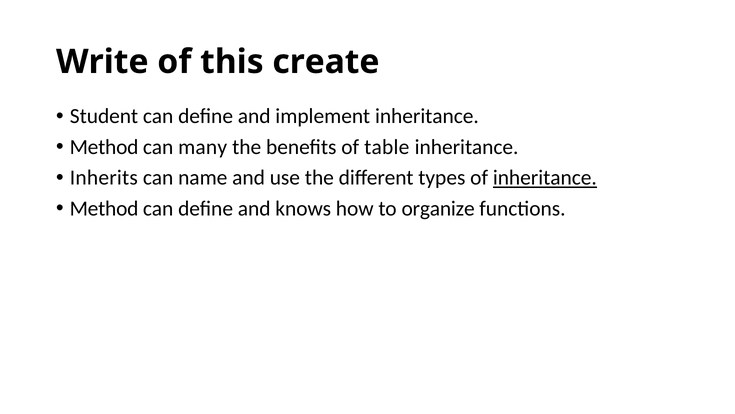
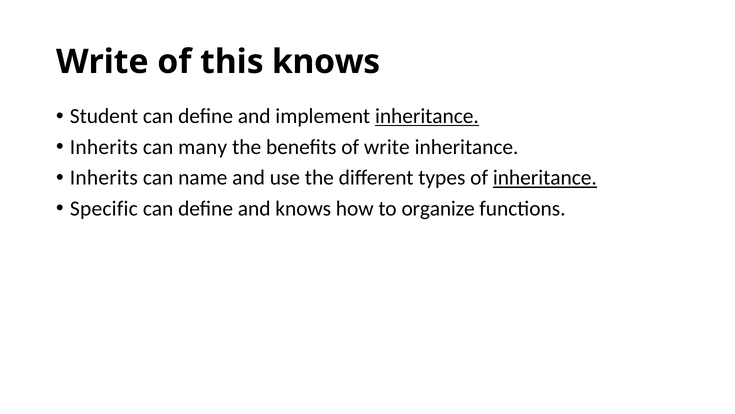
this create: create -> knows
inheritance at (427, 116) underline: none -> present
Method at (104, 147): Method -> Inherits
of table: table -> write
Method at (104, 208): Method -> Specific
